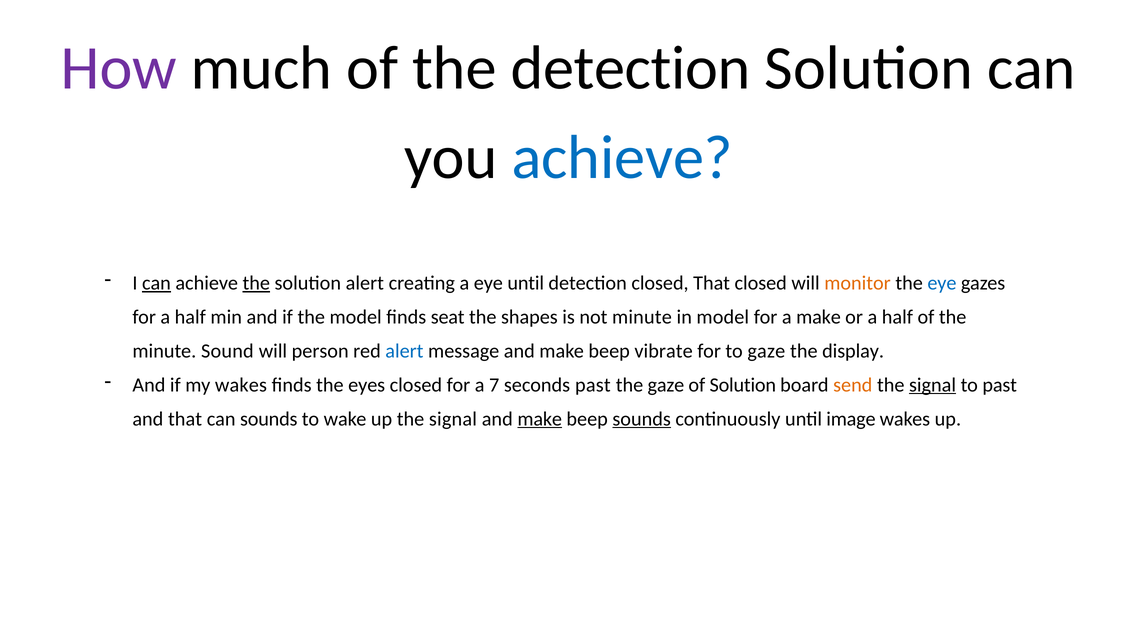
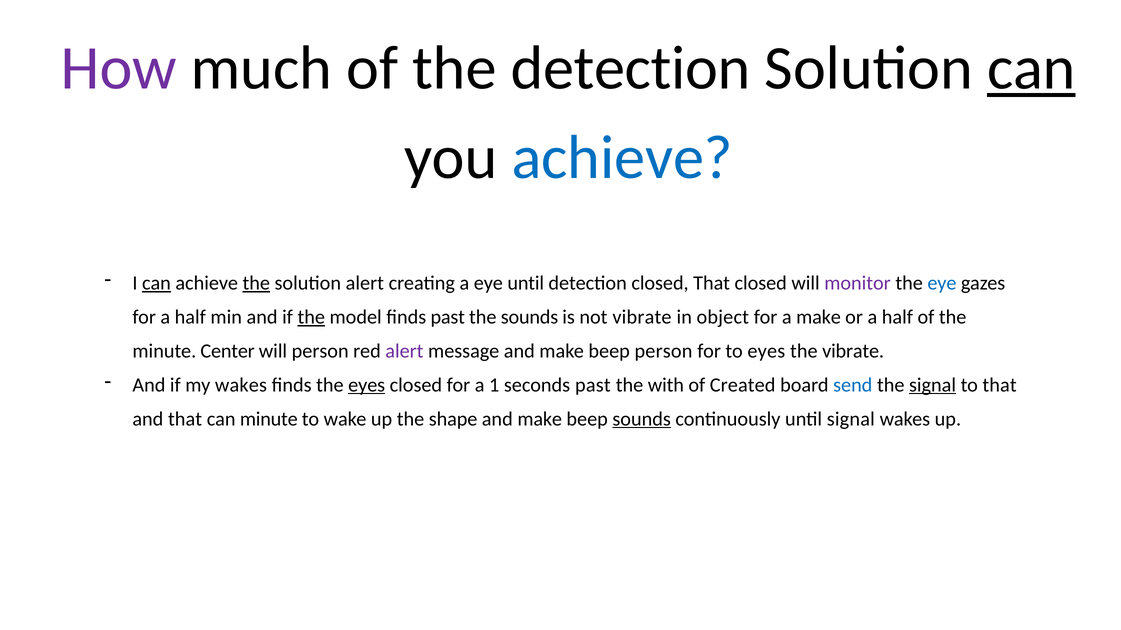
can at (1031, 68) underline: none -> present
monitor colour: orange -> purple
the at (311, 317) underline: none -> present
finds seat: seat -> past
the shapes: shapes -> sounds
not minute: minute -> vibrate
in model: model -> object
Sound: Sound -> Center
alert at (404, 351) colour: blue -> purple
beep vibrate: vibrate -> person
to gaze: gaze -> eyes
the display: display -> vibrate
eyes at (367, 385) underline: none -> present
7: 7 -> 1
the gaze: gaze -> with
of Solution: Solution -> Created
send colour: orange -> blue
to past: past -> that
can sounds: sounds -> minute
up the signal: signal -> shape
make at (540, 419) underline: present -> none
until image: image -> signal
